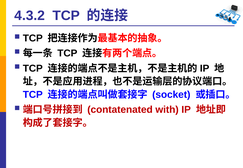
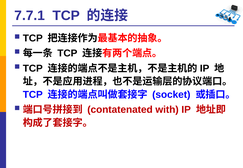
4.3.2: 4.3.2 -> 7.7.1
